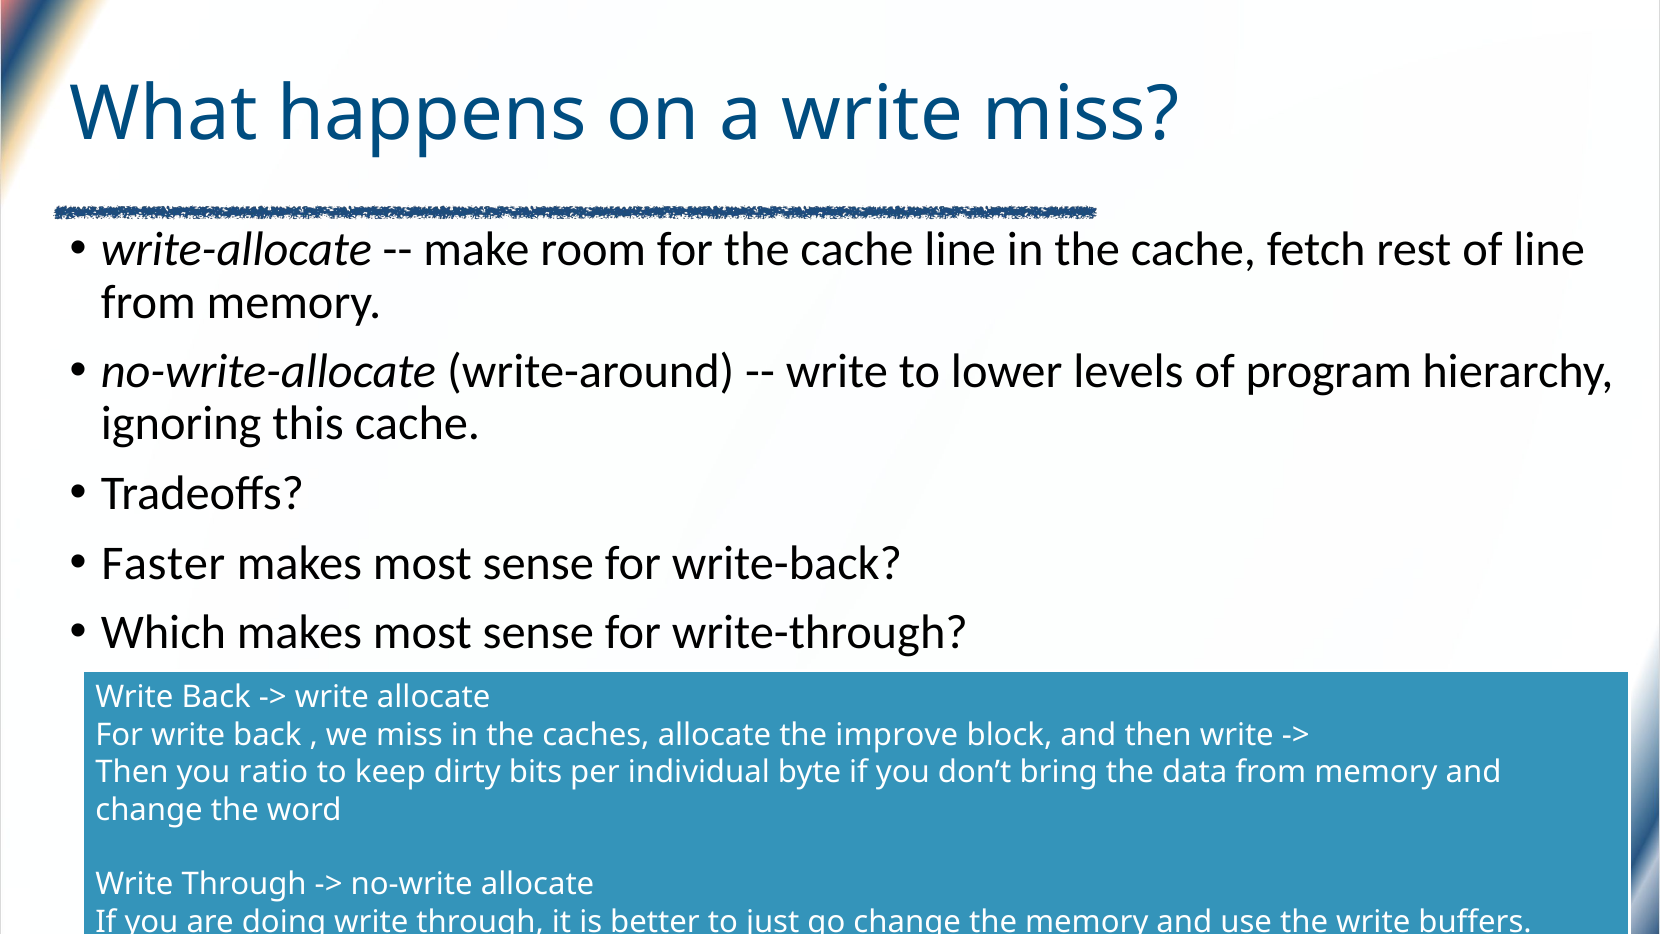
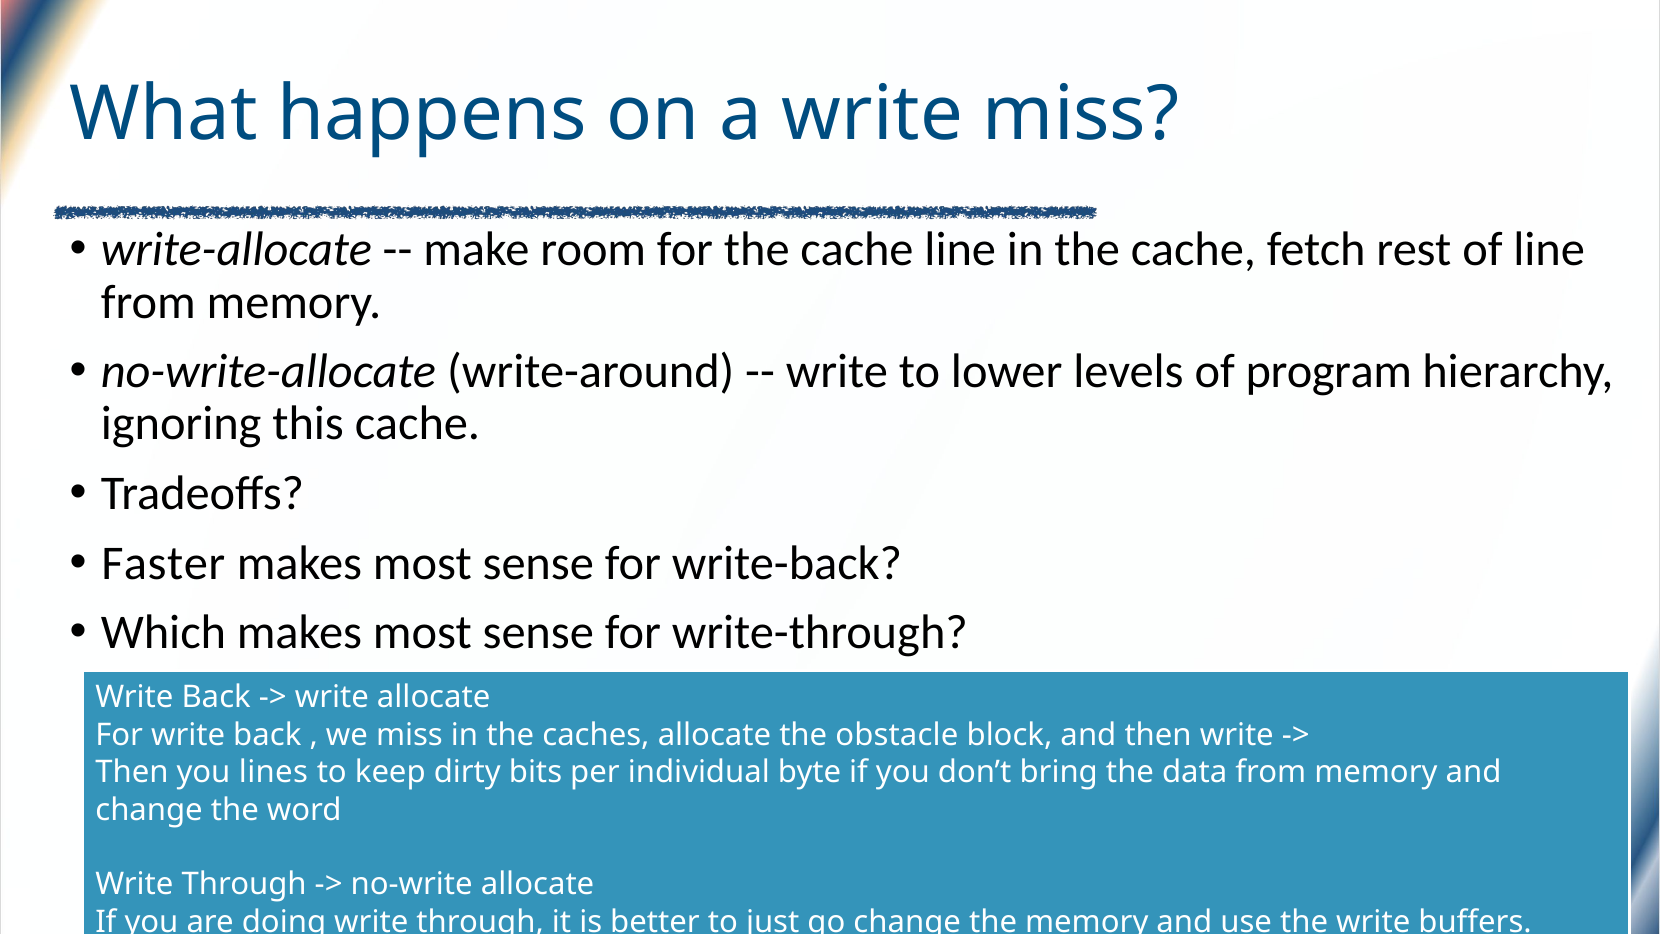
improve: improve -> obstacle
ratio: ratio -> lines
